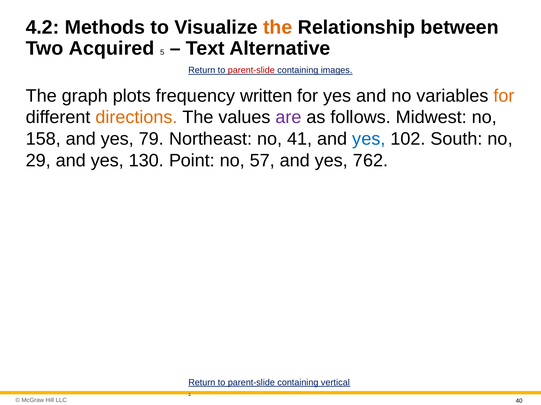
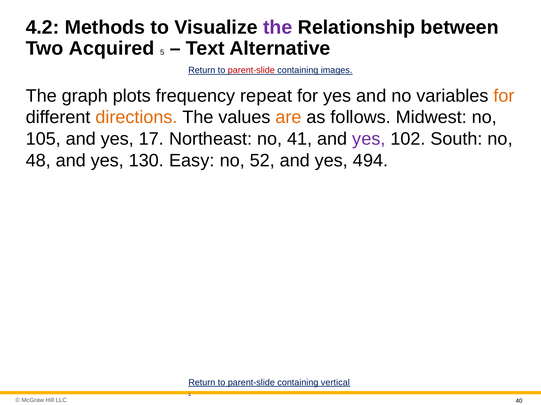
the at (278, 27) colour: orange -> purple
written: written -> repeat
are colour: purple -> orange
158: 158 -> 105
79: 79 -> 17
yes at (369, 139) colour: blue -> purple
29: 29 -> 48
Point: Point -> Easy
57: 57 -> 52
762: 762 -> 494
